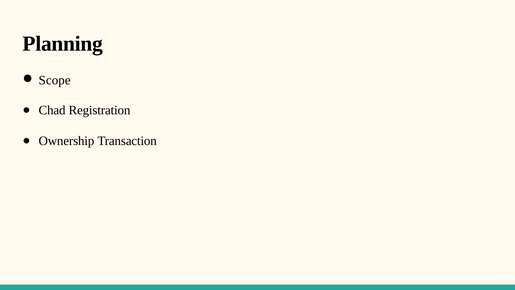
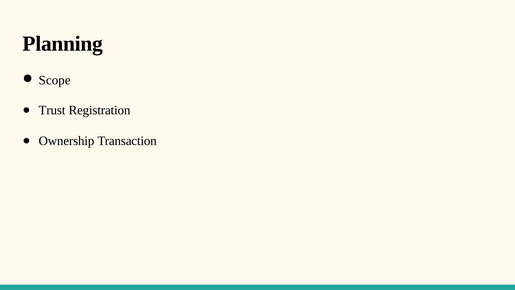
Chad: Chad -> Trust
